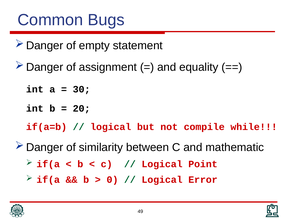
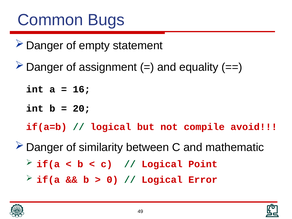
30: 30 -> 16
while: while -> avoid
